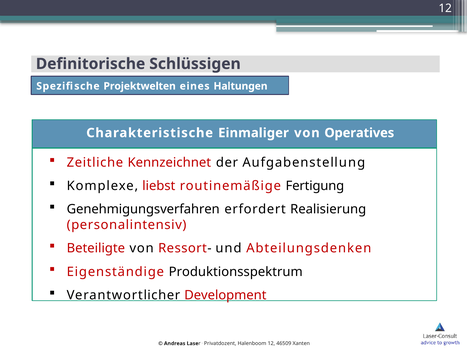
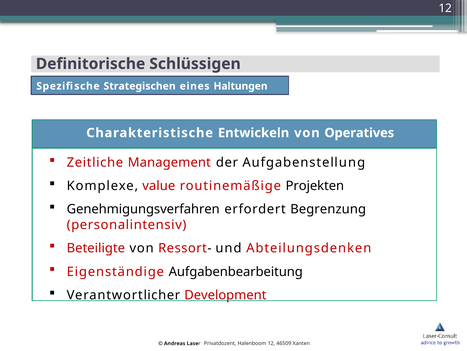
Projektwelten: Projektwelten -> Strategischen
Einmaliger: Einmaliger -> Entwickeln
Kennzeichnet: Kennzeichnet -> Management
liebst: liebst -> value
Fertigung: Fertigung -> Projekten
Realisierung: Realisierung -> Begrenzung
Produktionsspektrum: Produktionsspektrum -> Aufgabenbearbeitung
